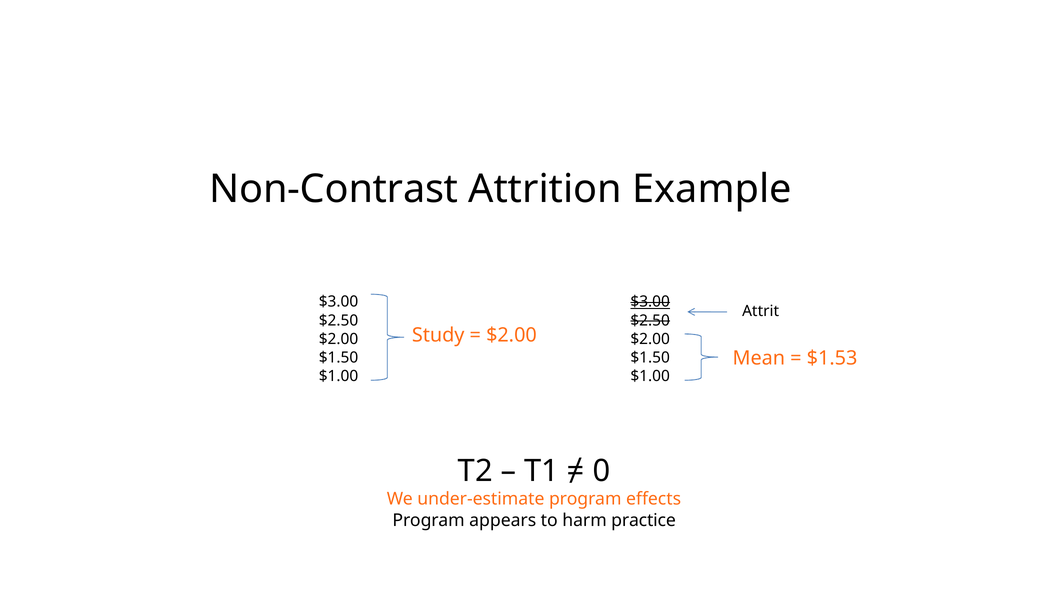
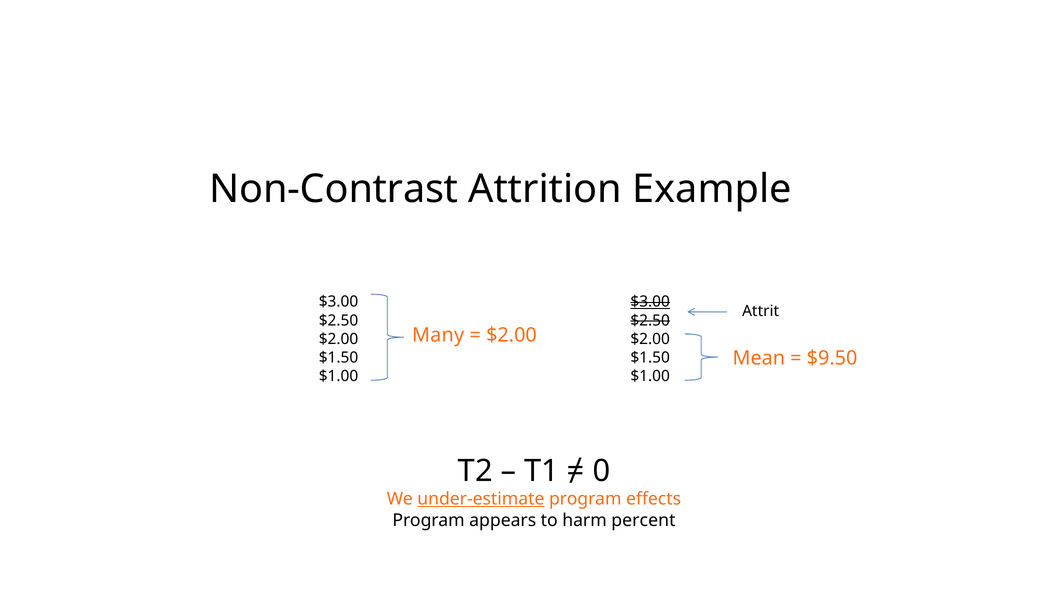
Study: Study -> Many
$1.53: $1.53 -> $9.50
under-estimate underline: none -> present
practice: practice -> percent
